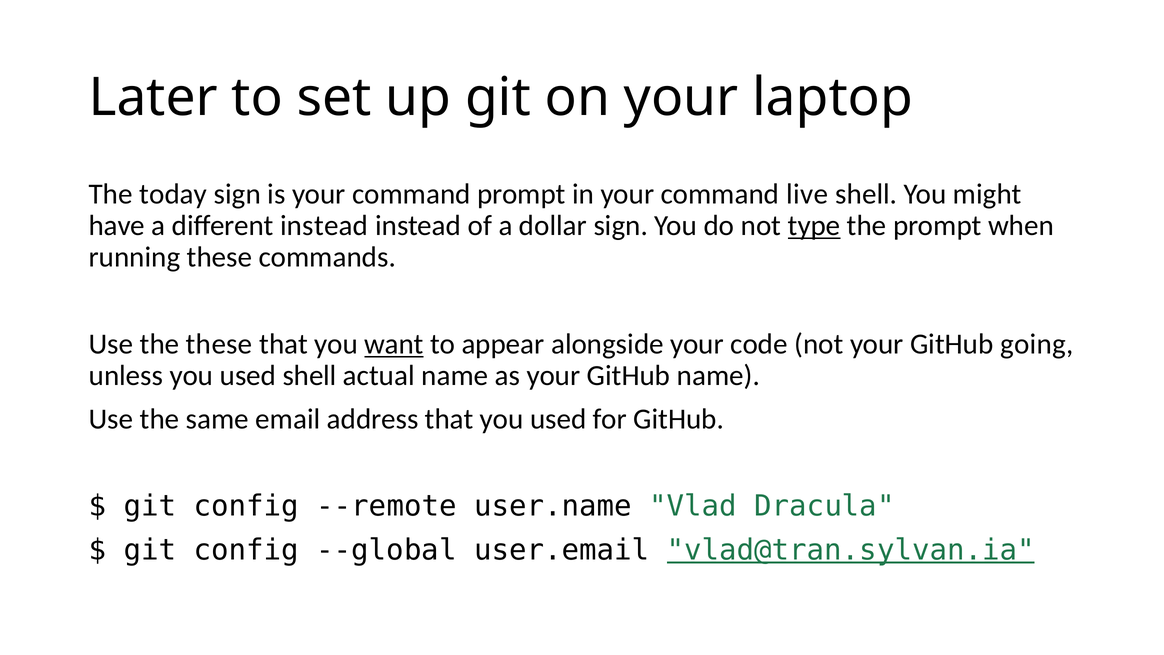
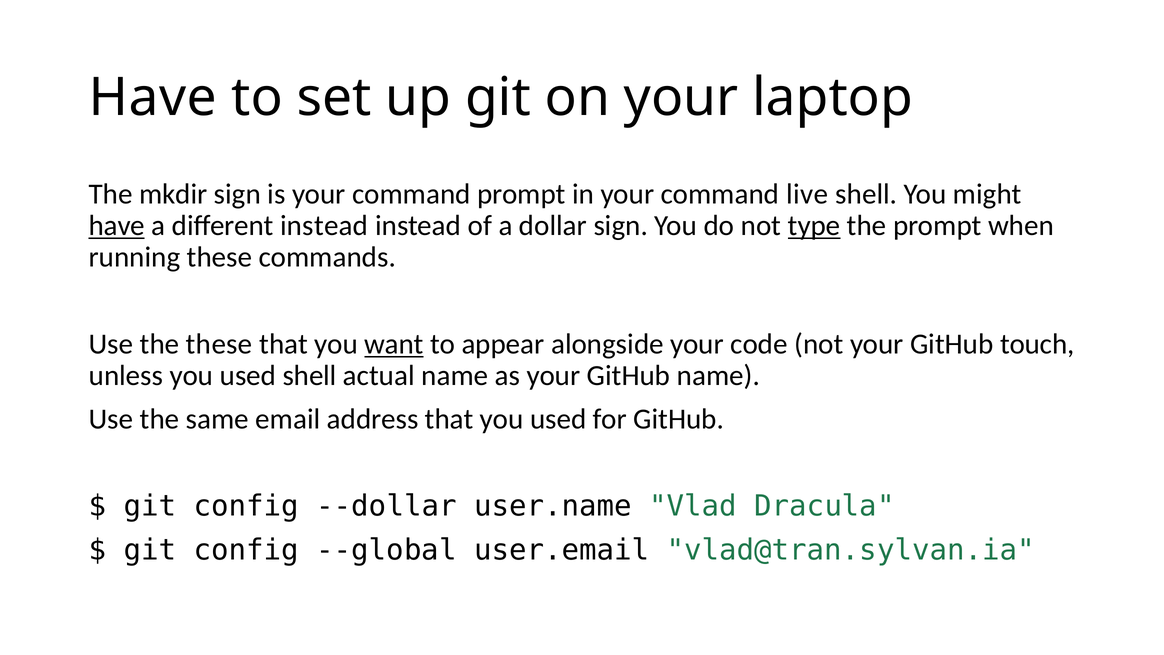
Later at (153, 98): Later -> Have
today: today -> mkdir
have at (117, 226) underline: none -> present
going: going -> touch
--remote: --remote -> --dollar
vlad@tran.sylvan.ia underline: present -> none
